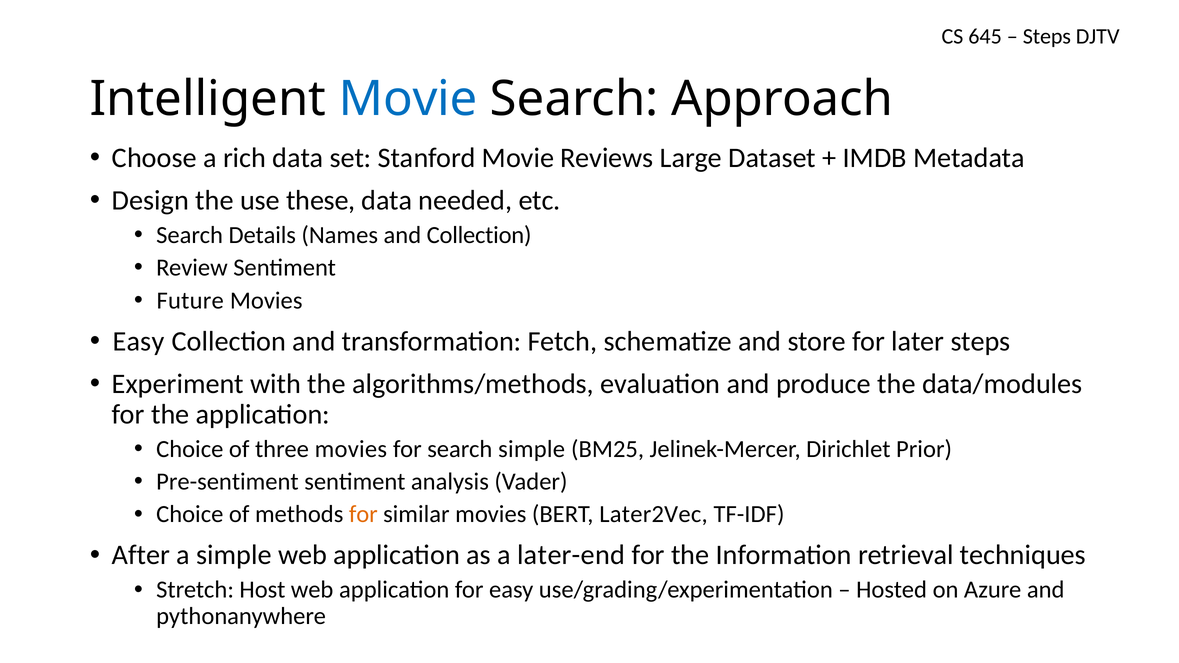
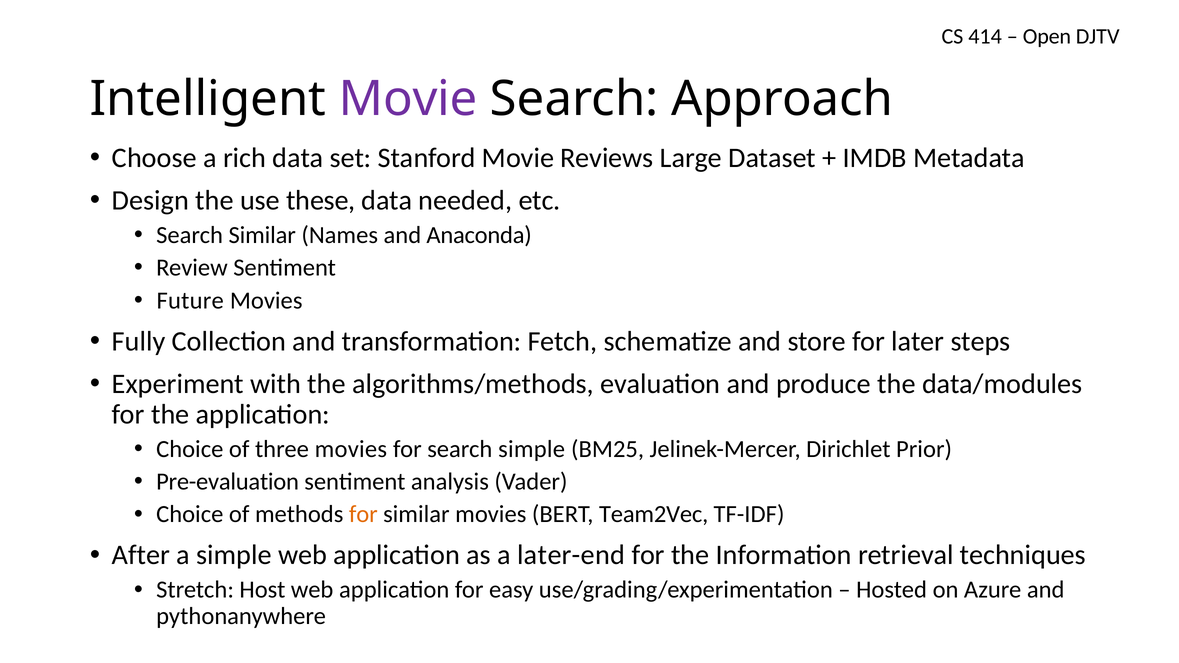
645: 645 -> 414
Steps at (1047, 37): Steps -> Open
Movie at (408, 99) colour: blue -> purple
Search Details: Details -> Similar
and Collection: Collection -> Anaconda
Easy at (138, 341): Easy -> Fully
Pre-sentiment: Pre-sentiment -> Pre-evaluation
Later2Vec: Later2Vec -> Team2Vec
